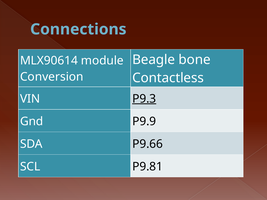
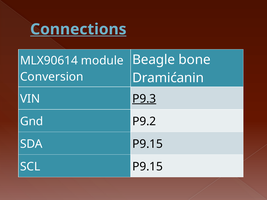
Connections underline: none -> present
Contactless: Contactless -> Dramićanin
P9.9: P9.9 -> P9.2
SDA P9.66: P9.66 -> P9.15
SCL P9.81: P9.81 -> P9.15
